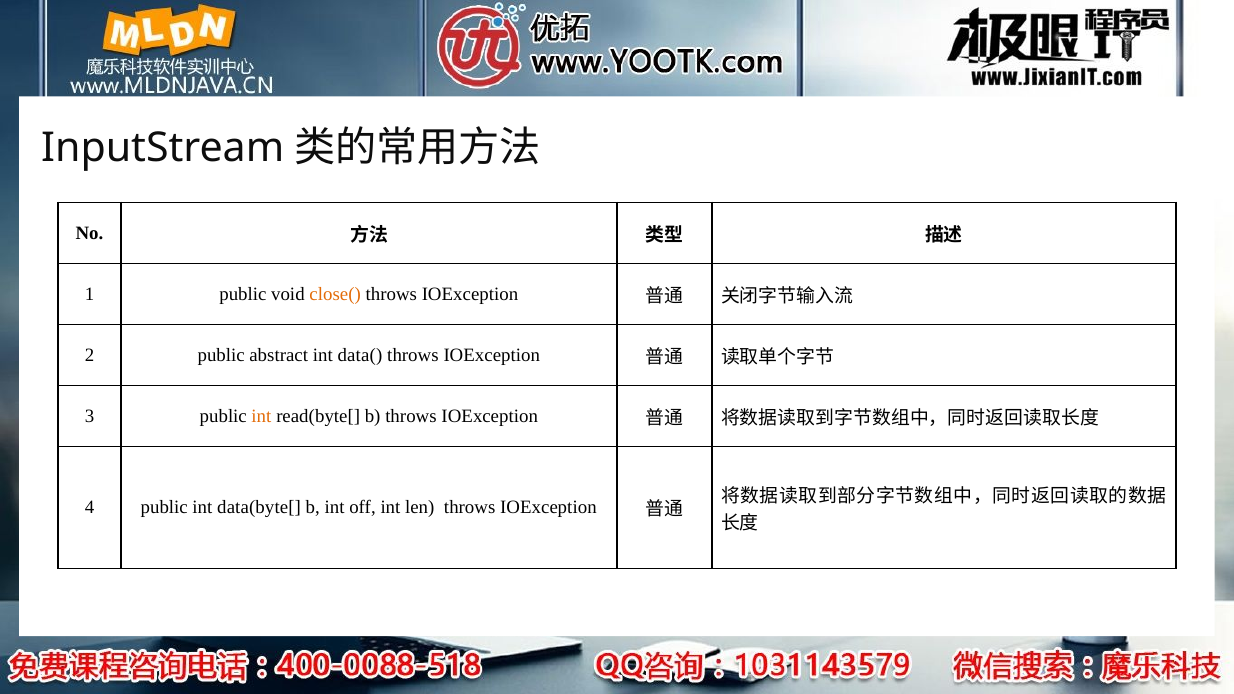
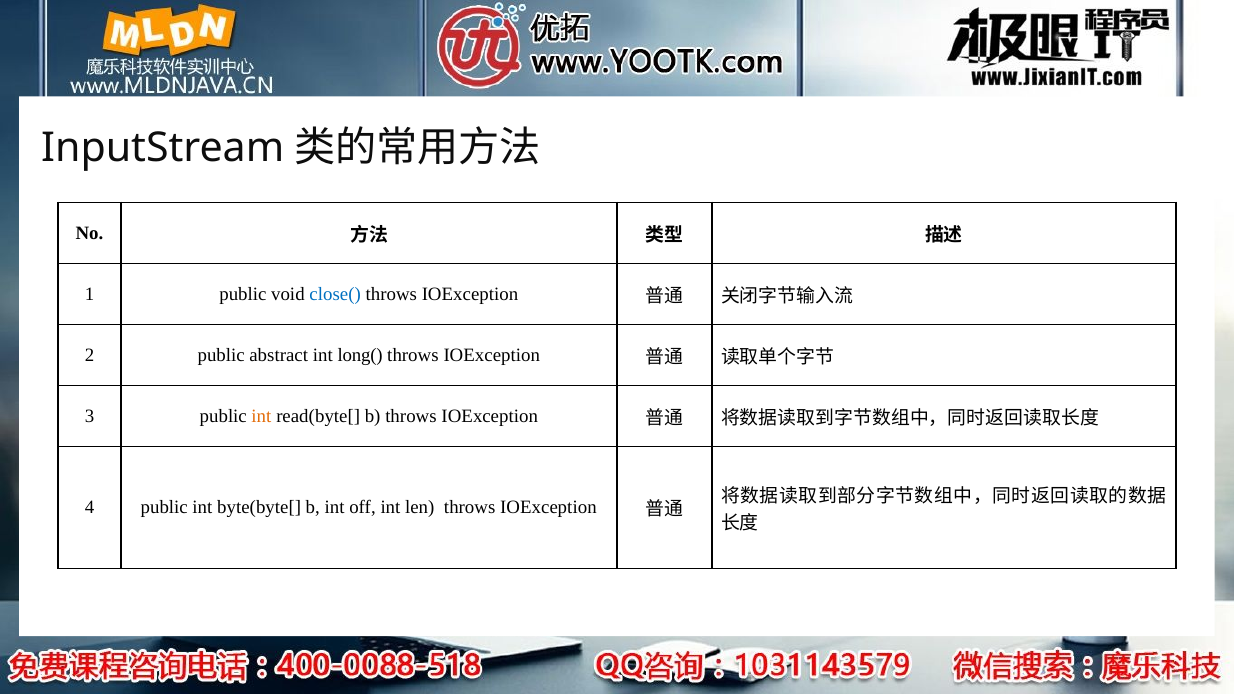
close( colour: orange -> blue
data(: data( -> long(
data(byte[: data(byte[ -> byte(byte[
